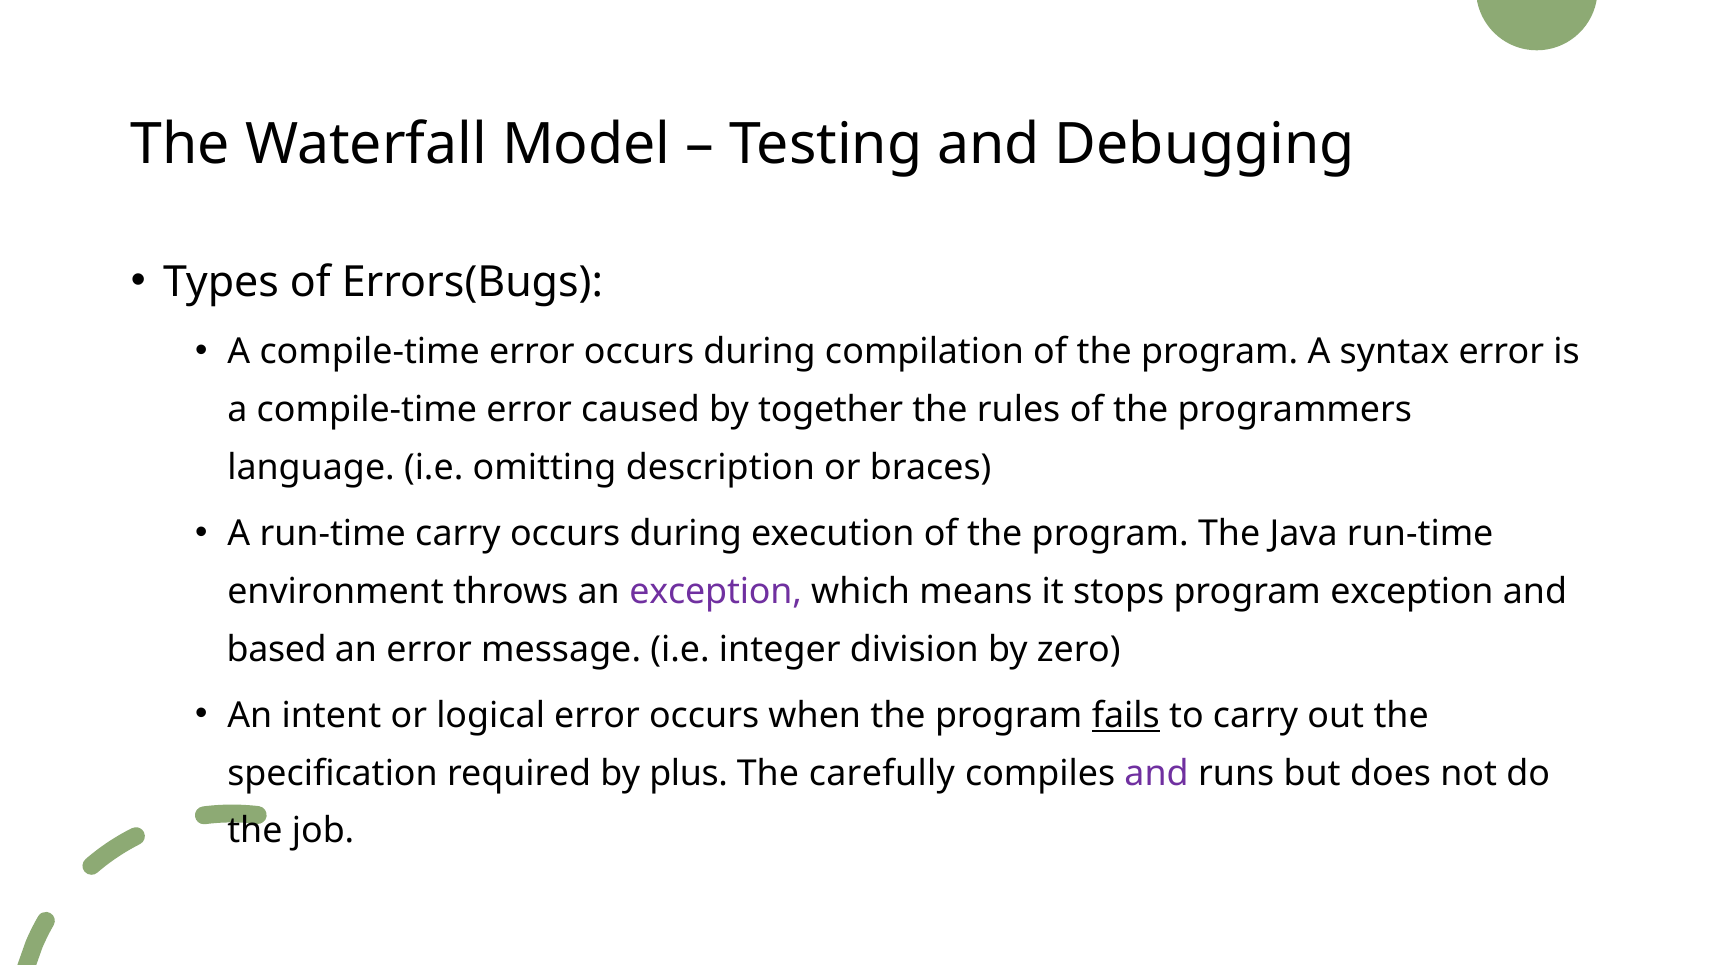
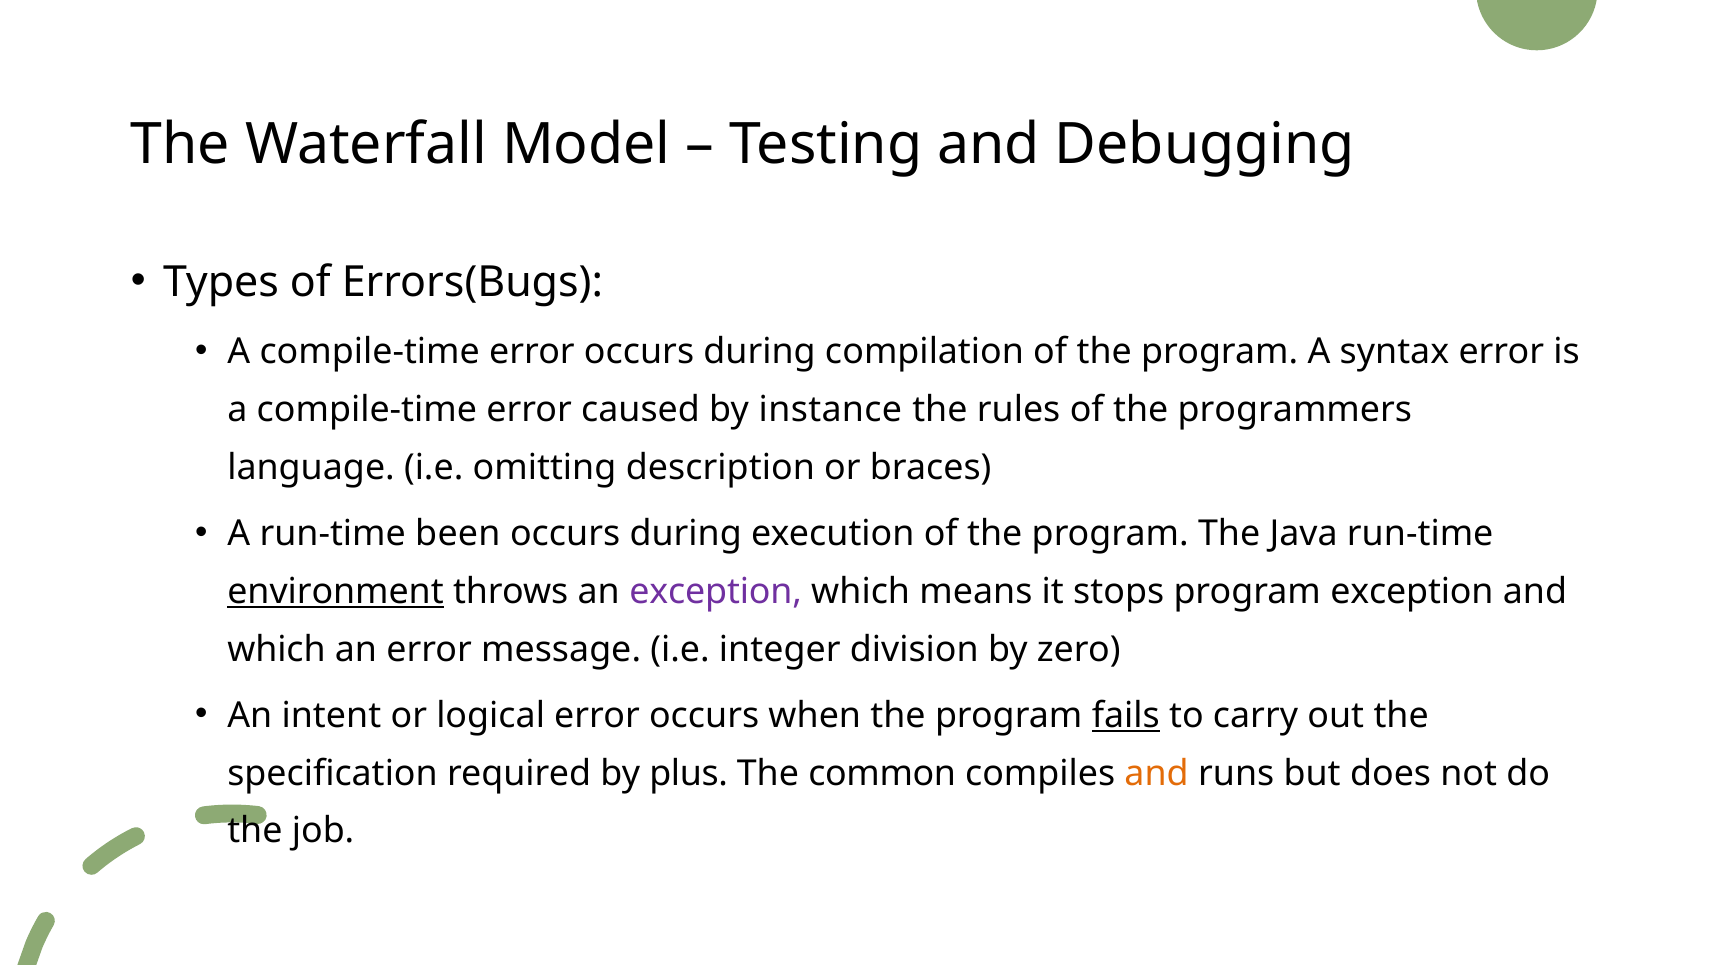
together: together -> instance
run-time carry: carry -> been
environment underline: none -> present
based at (277, 650): based -> which
carefully: carefully -> common
and at (1157, 773) colour: purple -> orange
